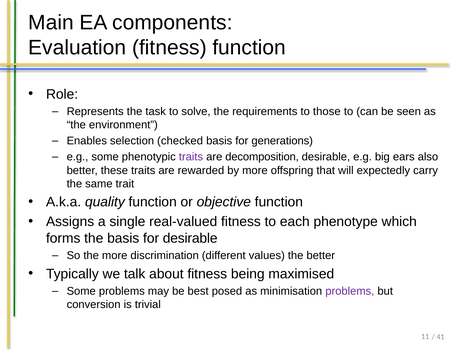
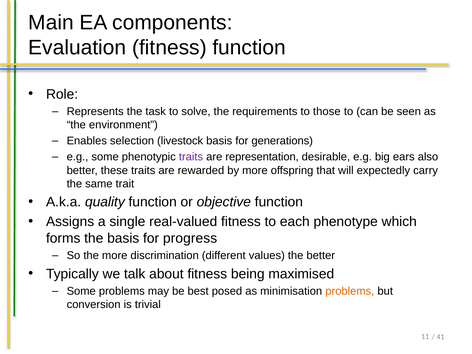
checked: checked -> livestock
decomposition: decomposition -> representation
for desirable: desirable -> progress
problems at (350, 291) colour: purple -> orange
